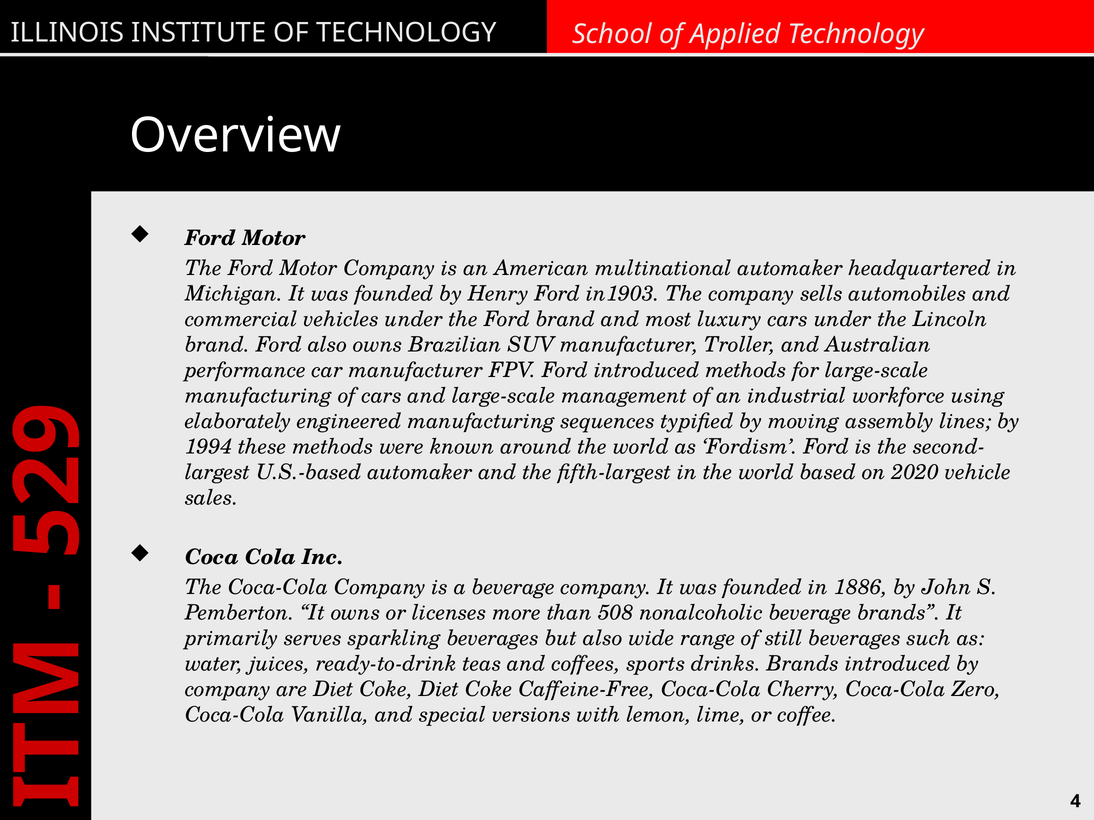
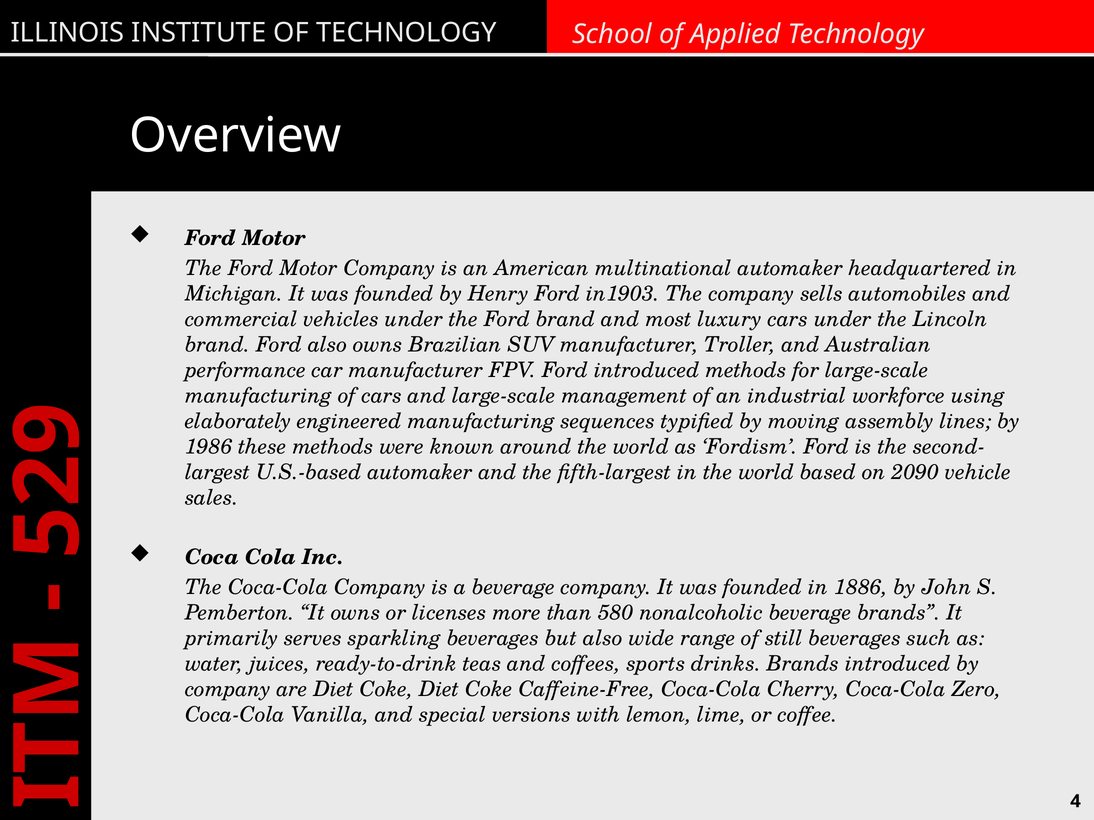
1994: 1994 -> 1986
2020: 2020 -> 2090
508: 508 -> 580
